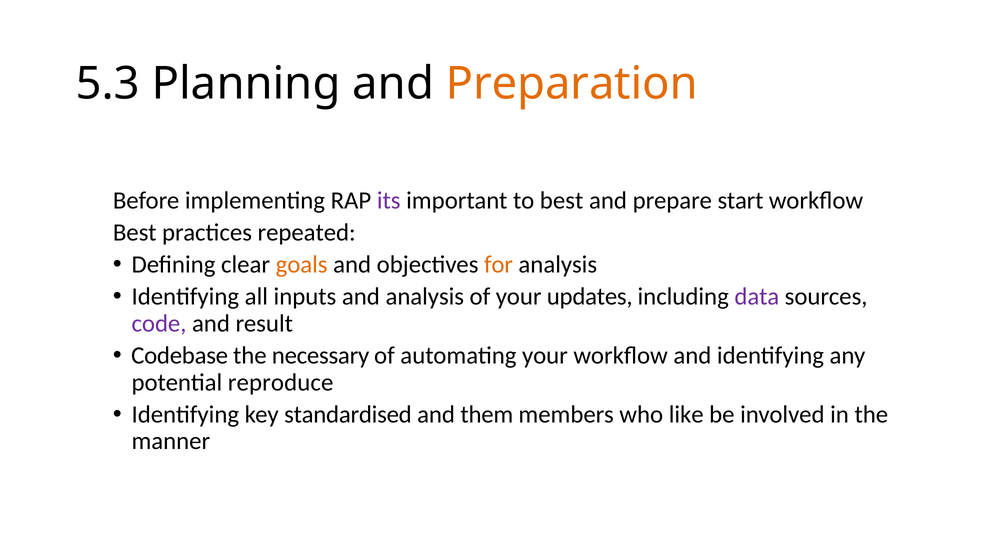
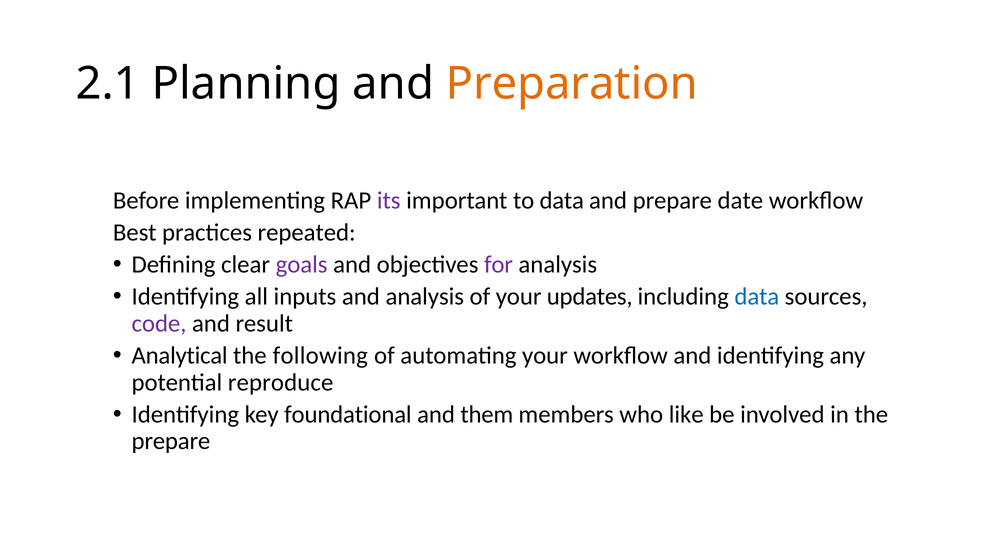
5.3: 5.3 -> 2.1
to best: best -> data
start: start -> date
goals colour: orange -> purple
for colour: orange -> purple
data at (757, 297) colour: purple -> blue
Codebase: Codebase -> Analytical
necessary: necessary -> following
standardised: standardised -> foundational
manner at (171, 441): manner -> prepare
